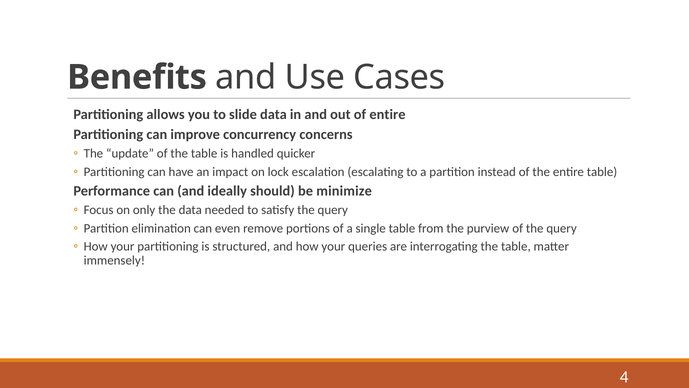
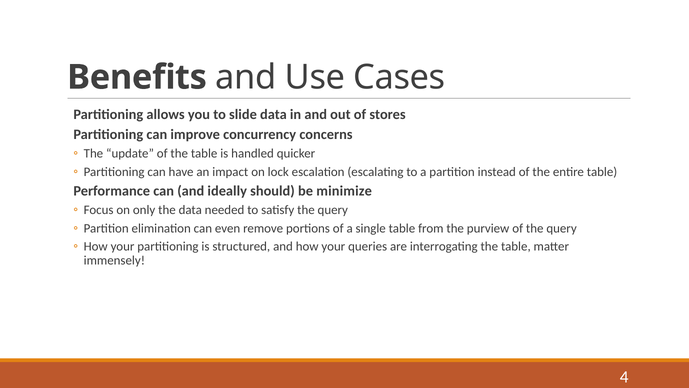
of entire: entire -> stores
